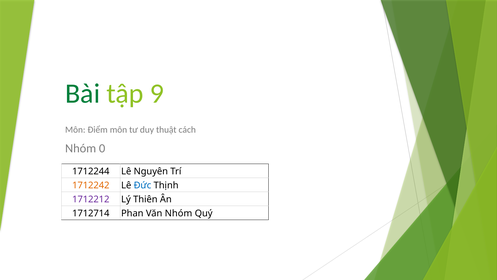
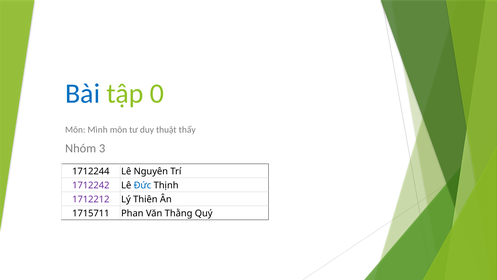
Bài colour: green -> blue
9: 9 -> 0
Điểm: Điểm -> Mình
cách: cách -> thấy
0: 0 -> 3
1712242 colour: orange -> purple
1712714: 1712714 -> 1715711
Văn Nhóm: Nhóm -> Thằng
